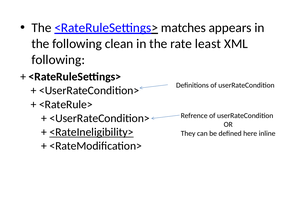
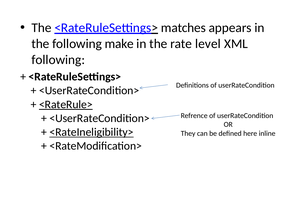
clean: clean -> make
least: least -> level
<RateRule> underline: none -> present
